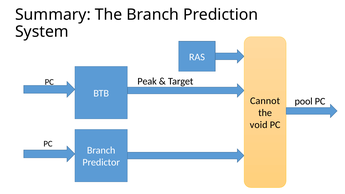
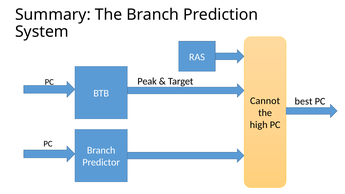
pool: pool -> best
void: void -> high
